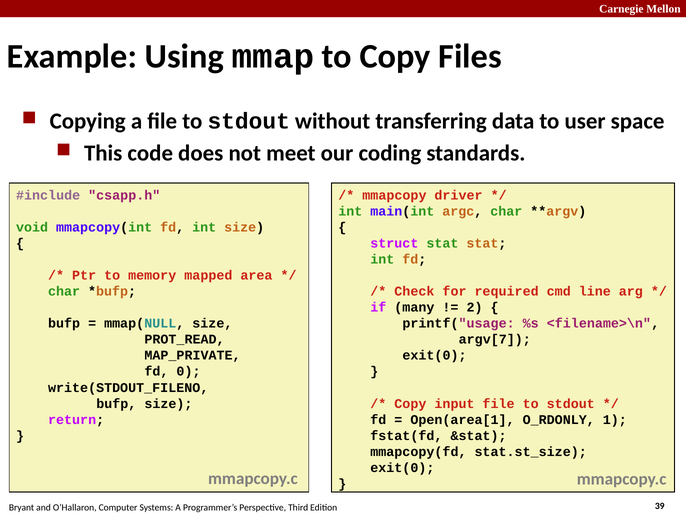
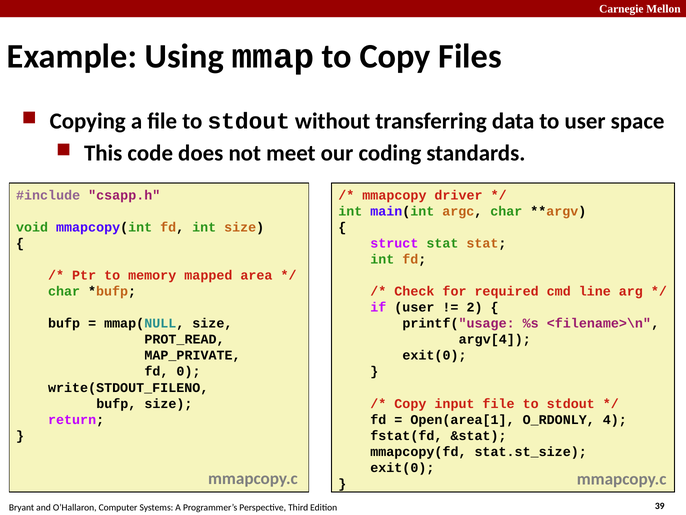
if many: many -> user
argv[7: argv[7 -> argv[4
1: 1 -> 4
